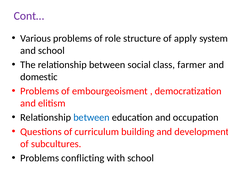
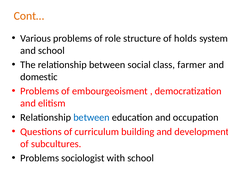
Cont… colour: purple -> orange
apply: apply -> holds
conflicting: conflicting -> sociologist
